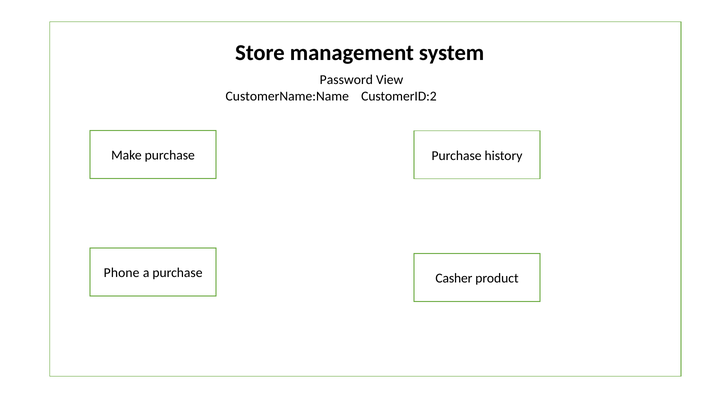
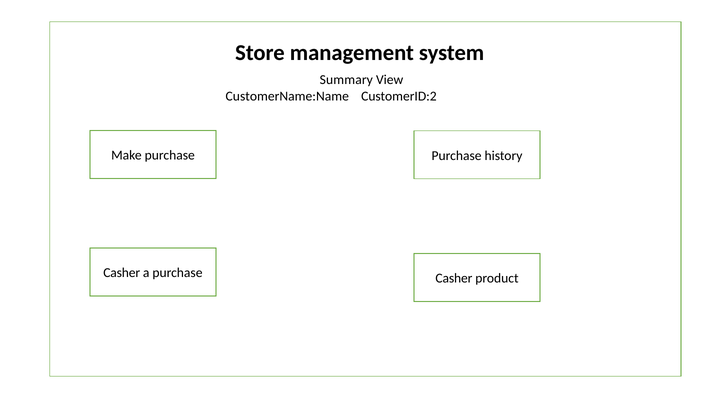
Password: Password -> Summary
Phone at (122, 273): Phone -> Casher
